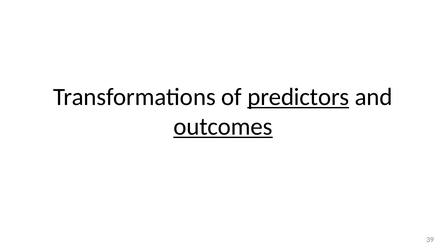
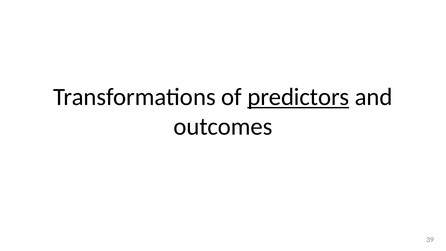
outcomes underline: present -> none
